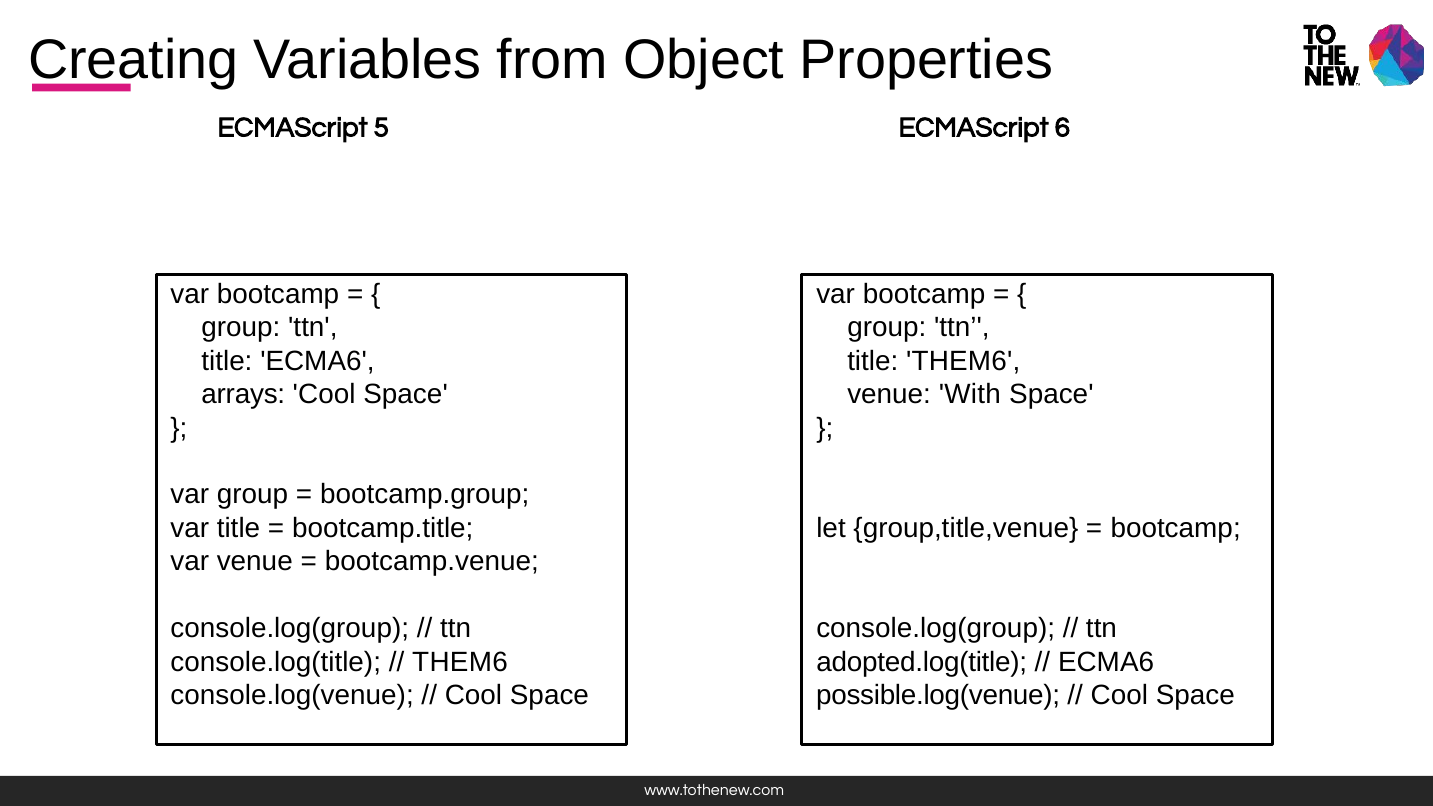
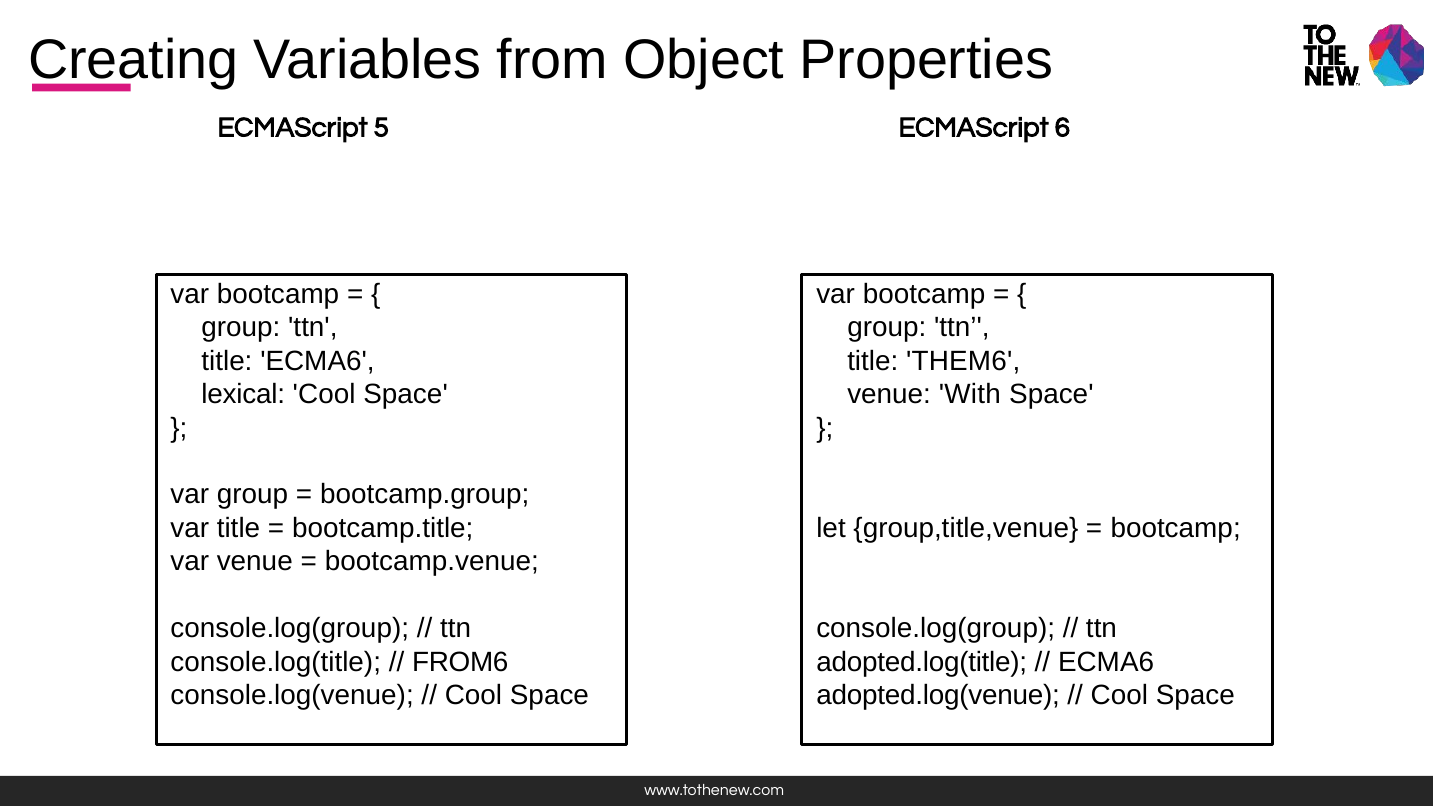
arrays: arrays -> lexical
THEM6 at (460, 662): THEM6 -> FROM6
possible.log(venue: possible.log(venue -> adopted.log(venue
